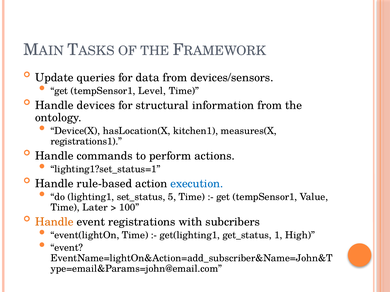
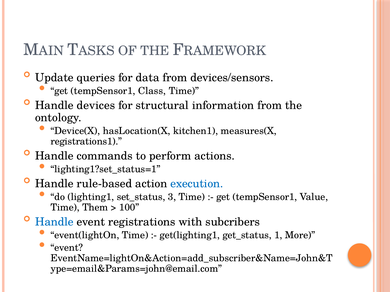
Level: Level -> Class
5: 5 -> 3
Later: Later -> Them
Handle at (54, 222) colour: orange -> blue
High: High -> More
